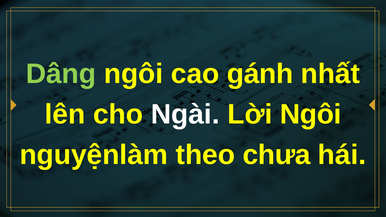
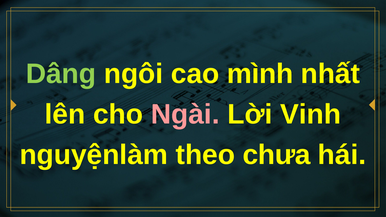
gánh: gánh -> mình
Ngài colour: white -> pink
Lời Ngôi: Ngôi -> Vinh
